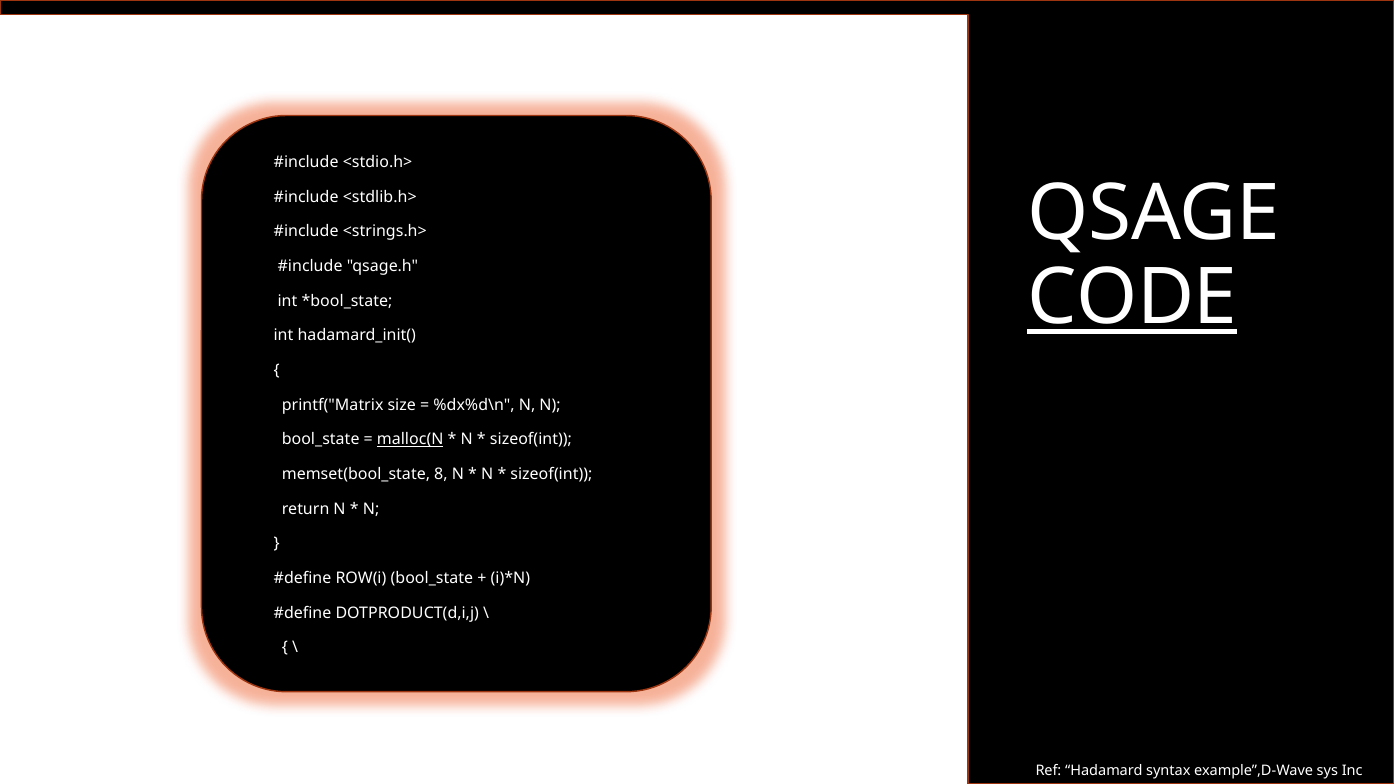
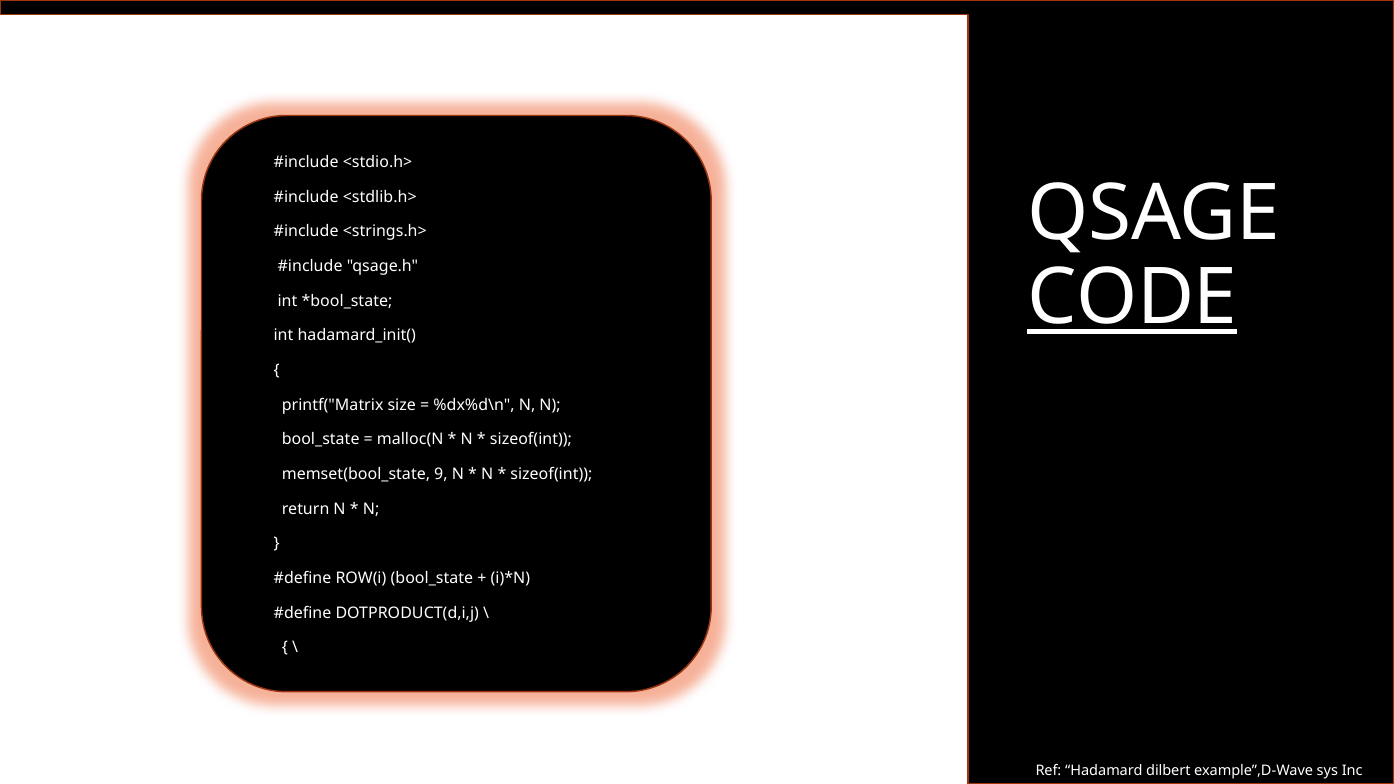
malloc(N underline: present -> none
8: 8 -> 9
syntax: syntax -> dilbert
